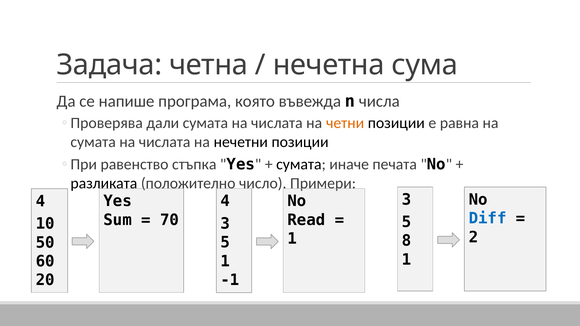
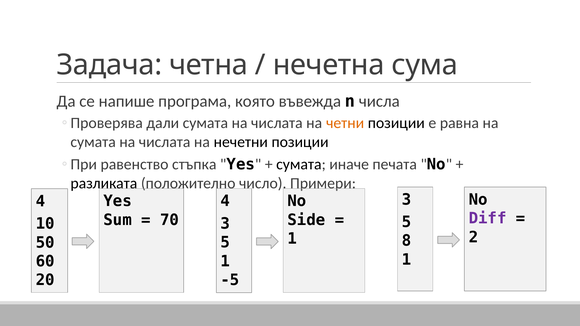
Diff colour: blue -> purple
Read: Read -> Side
-1: -1 -> -5
